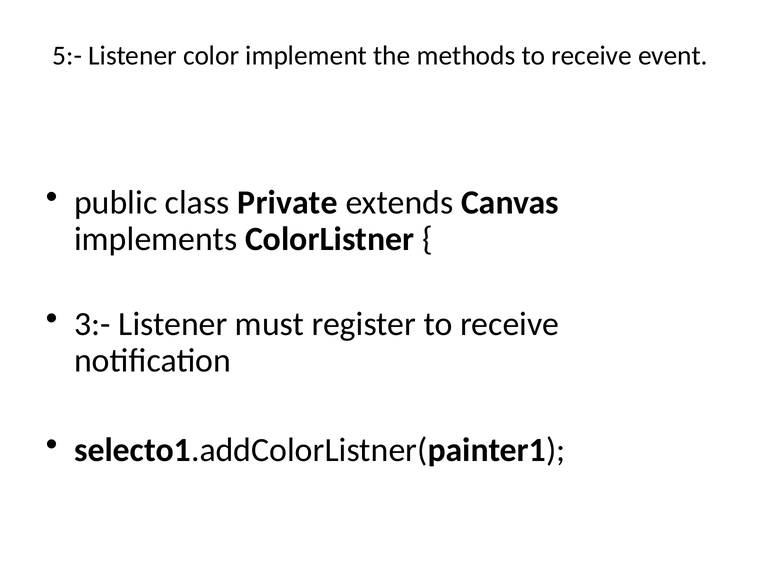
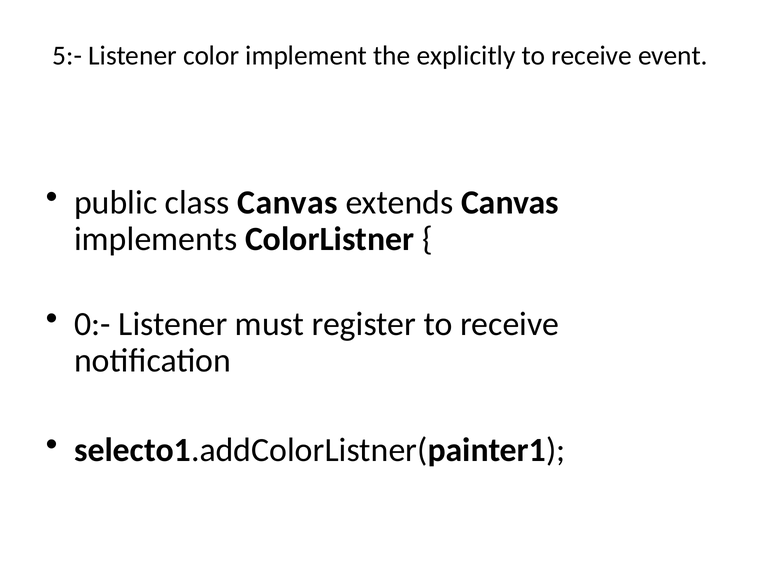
methods: methods -> explicitly
class Private: Private -> Canvas
3:-: 3:- -> 0:-
